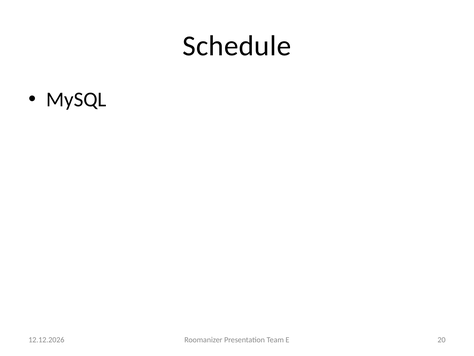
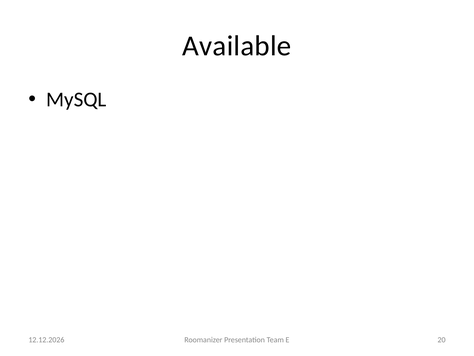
Schedule: Schedule -> Available
